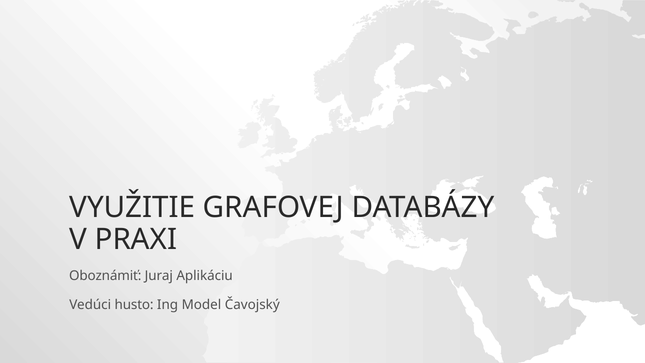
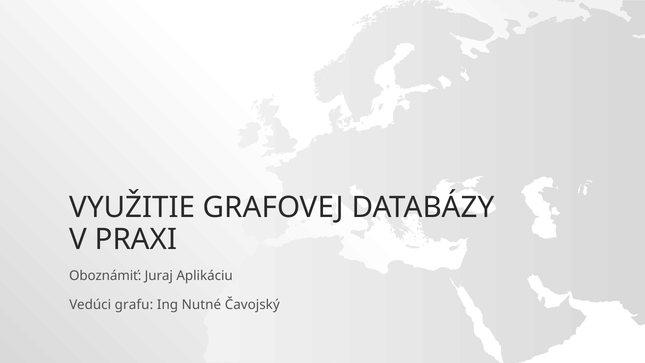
husto: husto -> grafu
Model: Model -> Nutné
